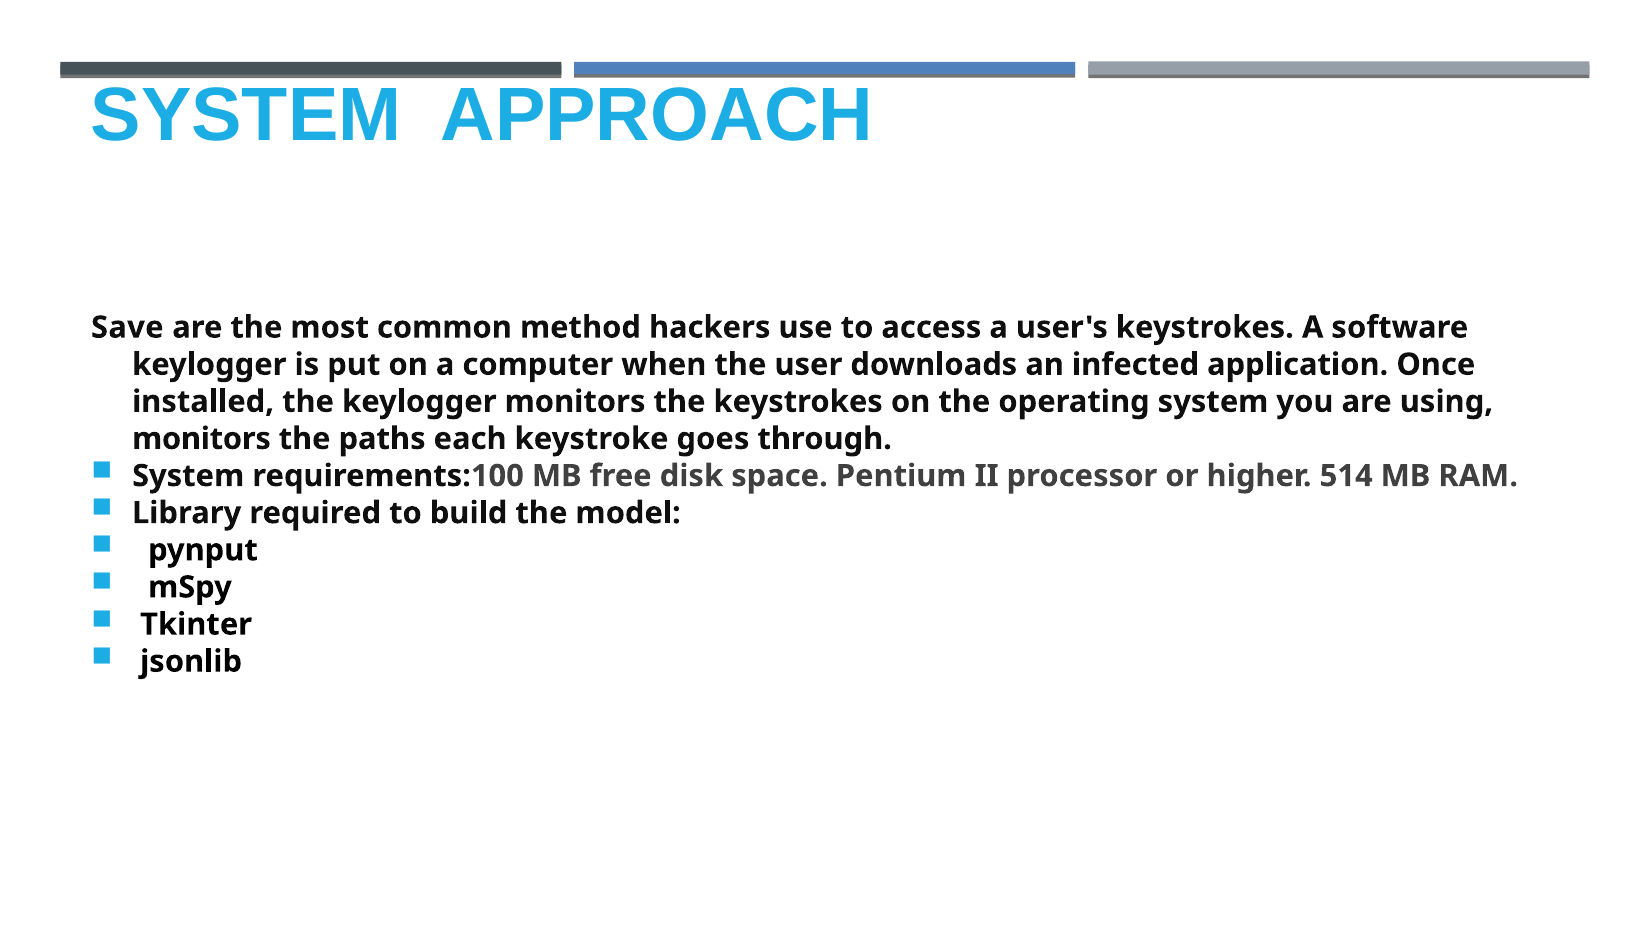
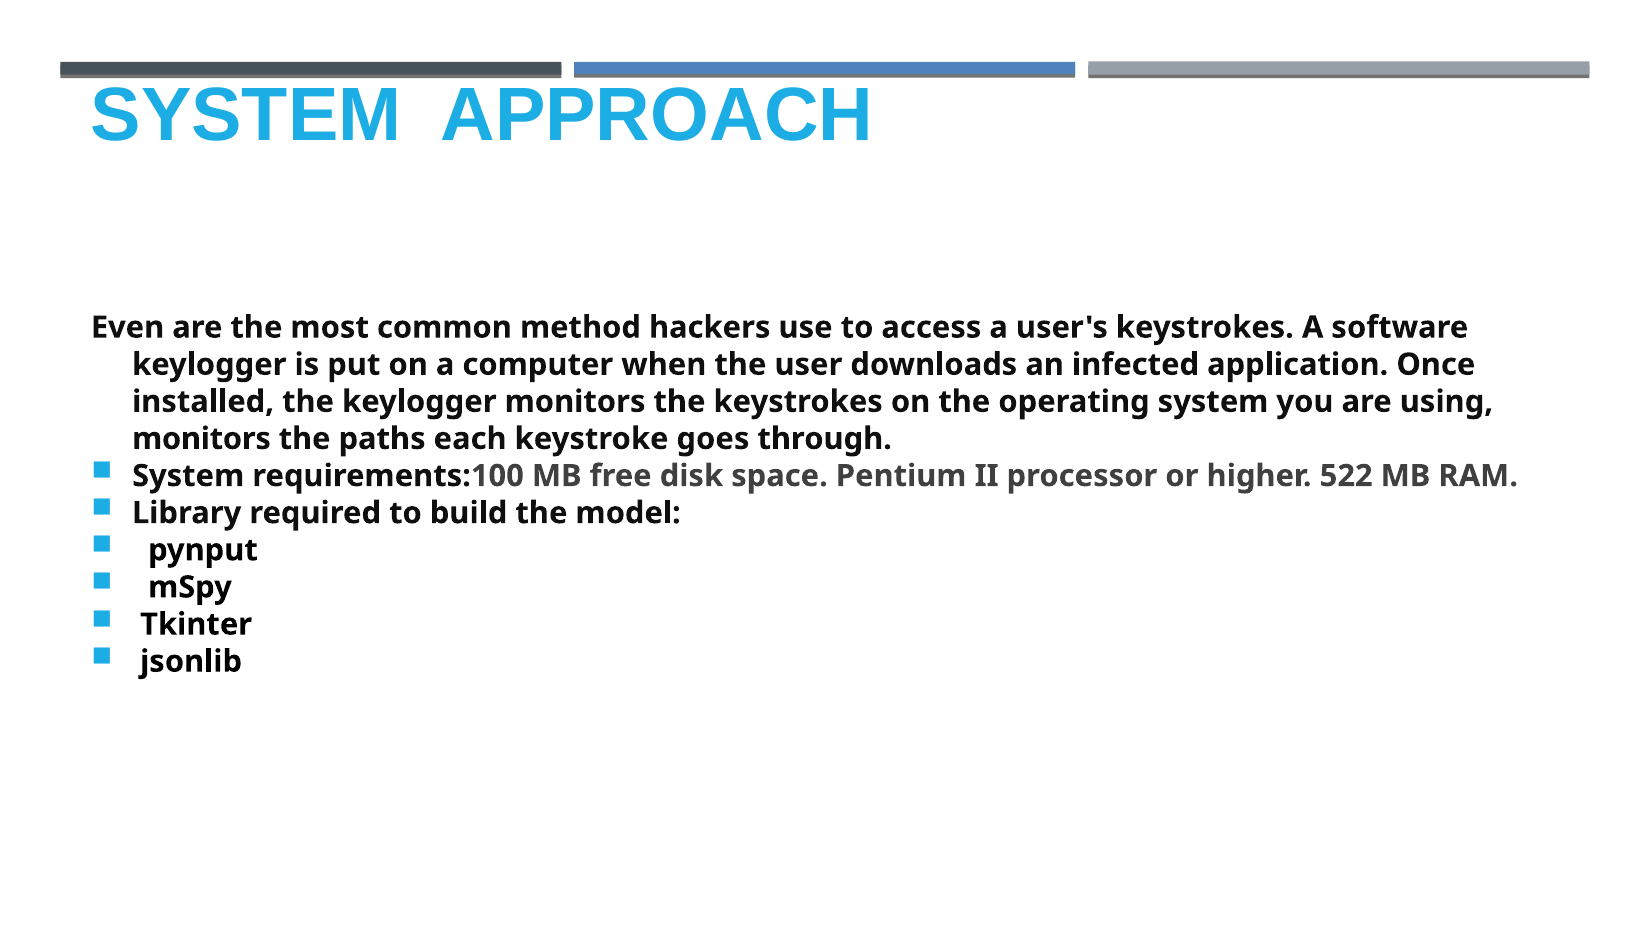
Save: Save -> Even
514: 514 -> 522
